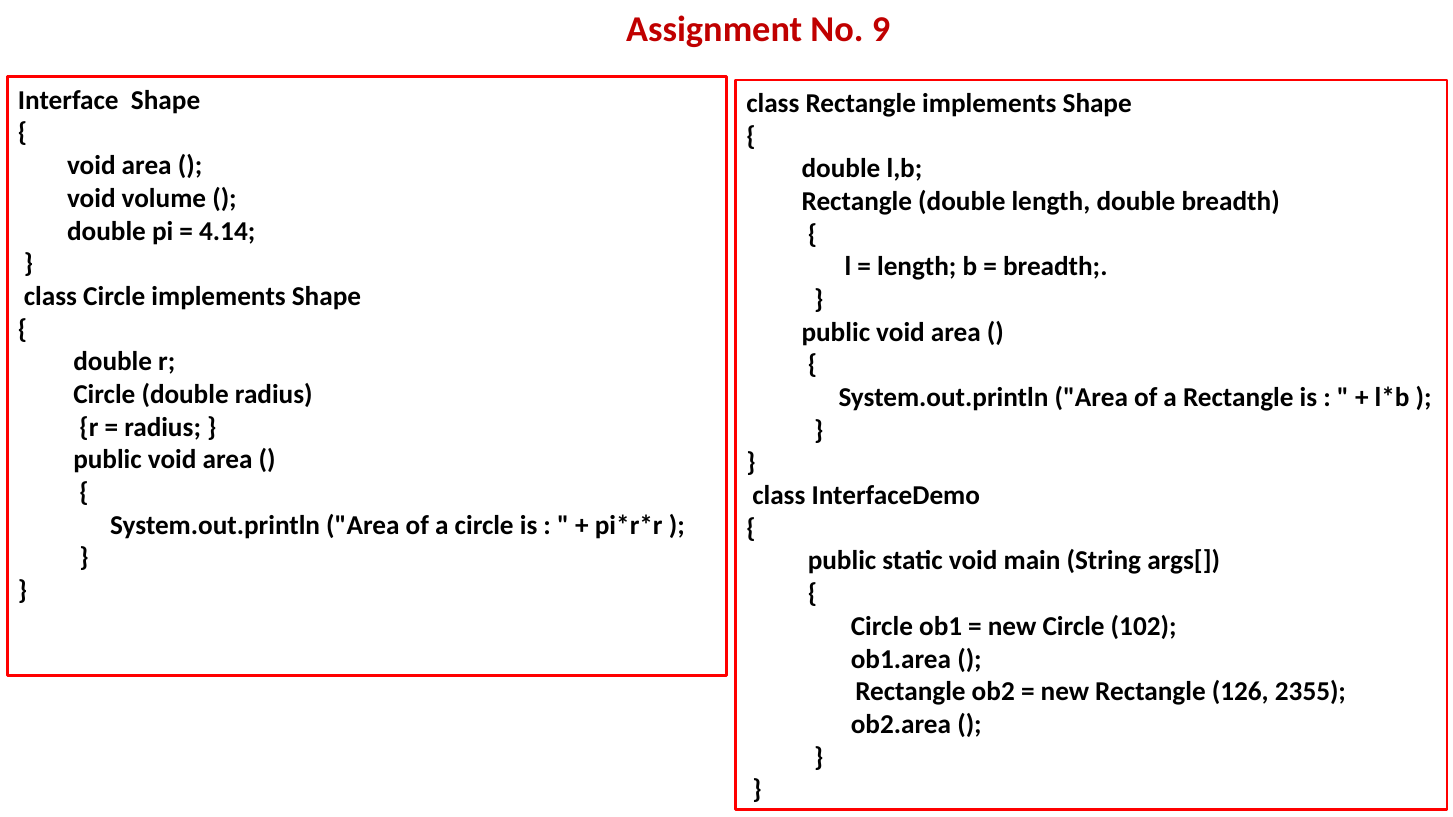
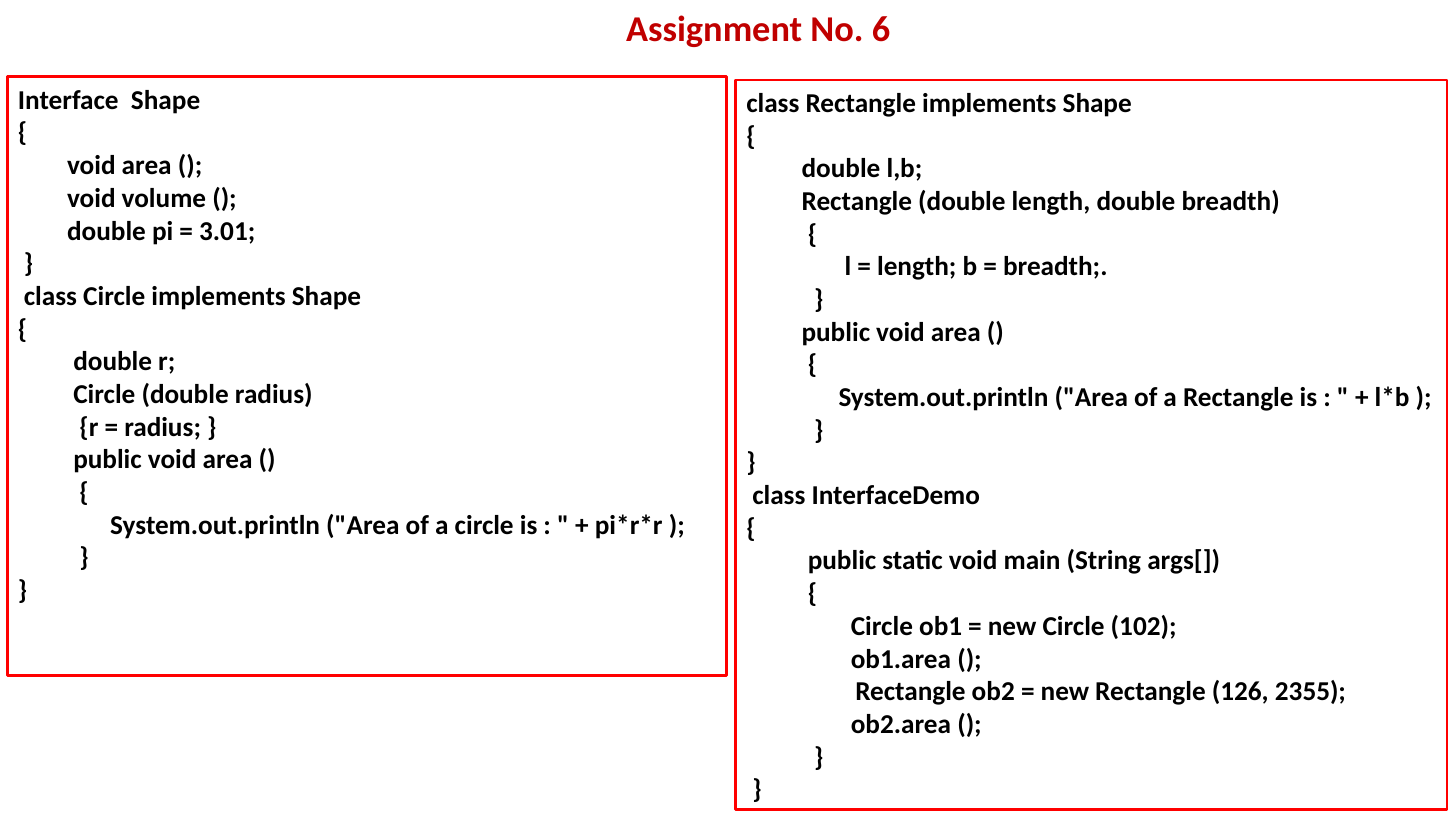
9: 9 -> 6
4.14: 4.14 -> 3.01
